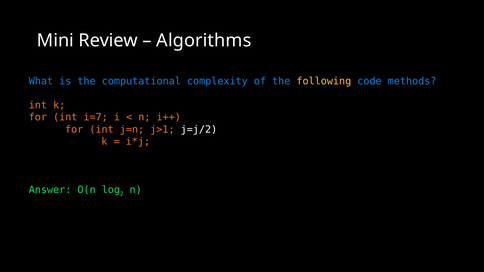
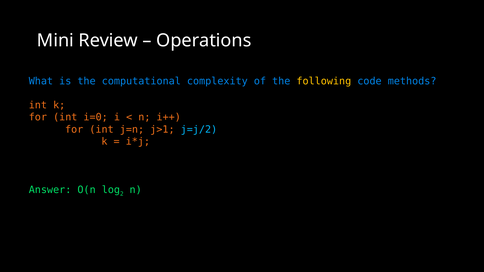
Algorithms: Algorithms -> Operations
i=7: i=7 -> i=0
j=j/2 colour: white -> light blue
